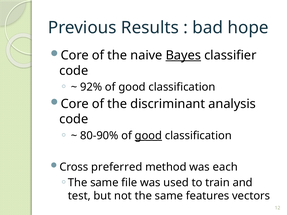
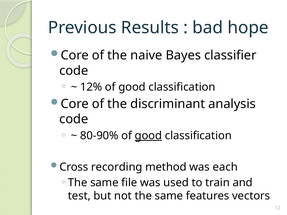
Bayes underline: present -> none
92%: 92% -> 12%
preferred: preferred -> recording
